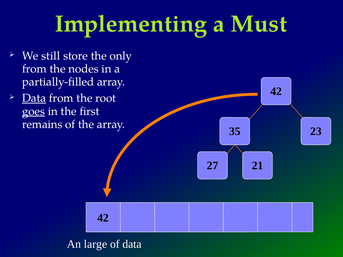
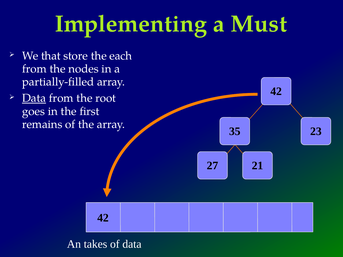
still: still -> that
only: only -> each
goes underline: present -> none
large: large -> takes
